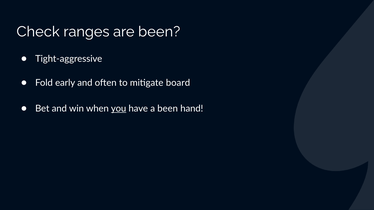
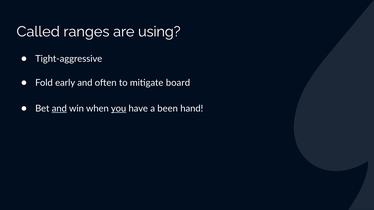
Check: Check -> Called
are been: been -> using
and at (59, 109) underline: none -> present
